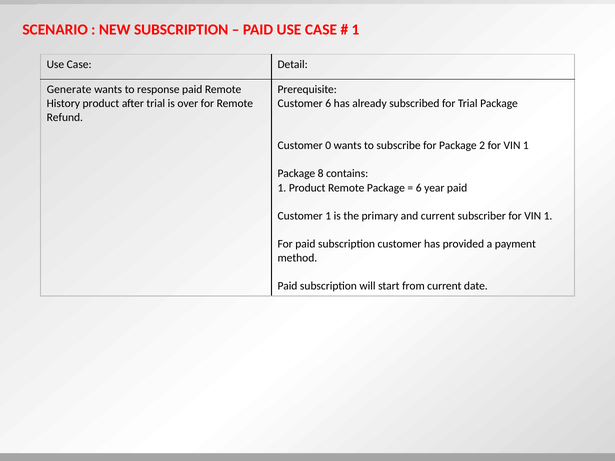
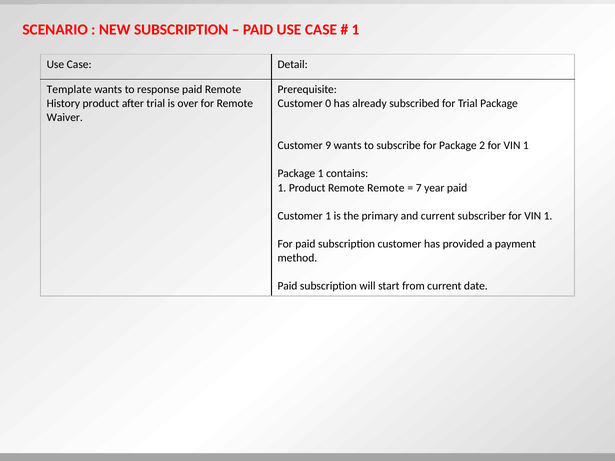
Generate: Generate -> Template
Customer 6: 6 -> 0
Refund: Refund -> Waiver
0: 0 -> 9
Package 8: 8 -> 1
Remote Package: Package -> Remote
6 at (419, 188): 6 -> 7
